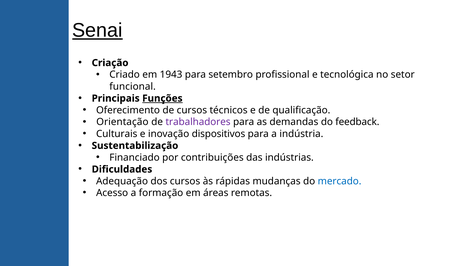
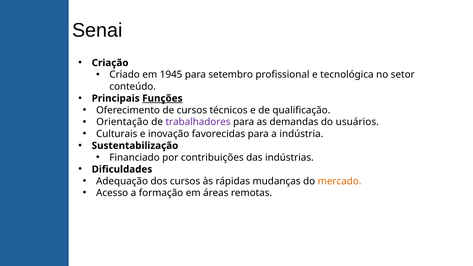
Senai underline: present -> none
1943: 1943 -> 1945
funcional: funcional -> conteúdo
feedback: feedback -> usuários
dispositivos: dispositivos -> favorecidas
mercado colour: blue -> orange
